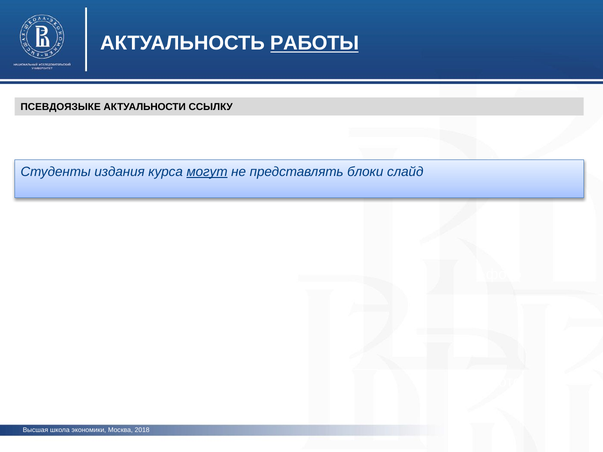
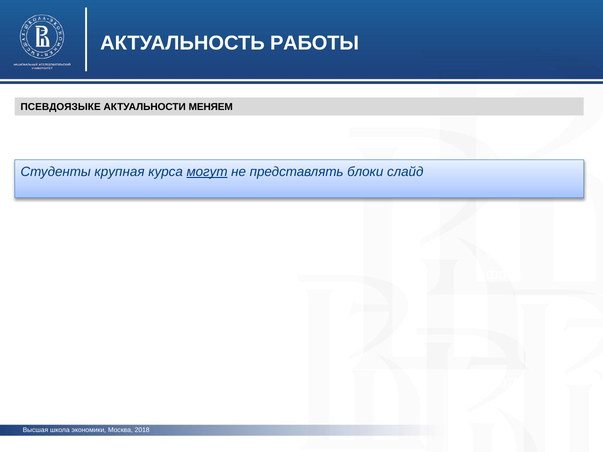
РАБОТЫ underline: present -> none
ССЫЛКУ: ССЫЛКУ -> МЕНЯЕМ
издания: издания -> крупная
